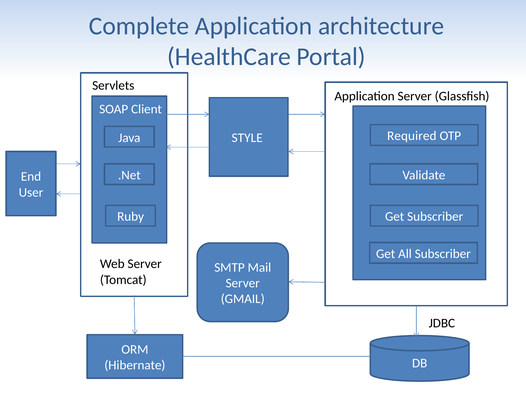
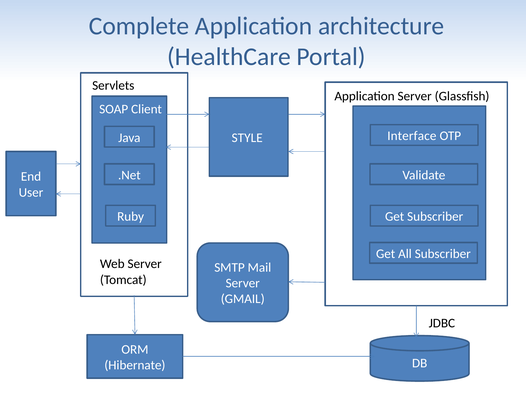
Required: Required -> Interface
